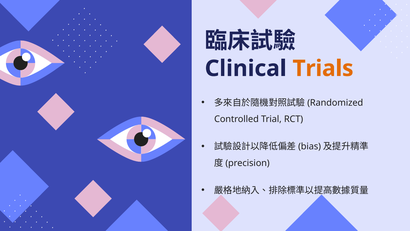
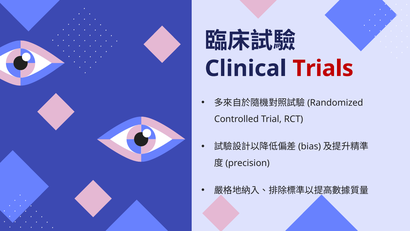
Trials colour: orange -> red
